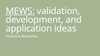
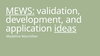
ideas underline: none -> present
